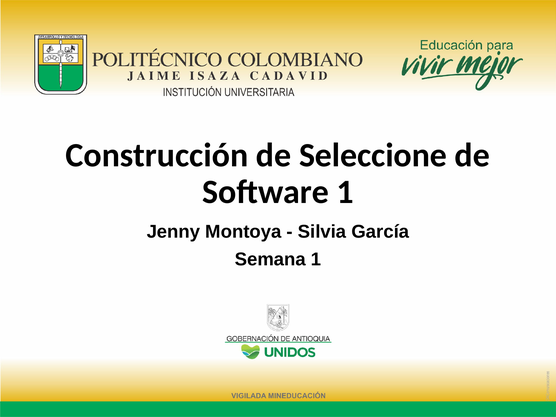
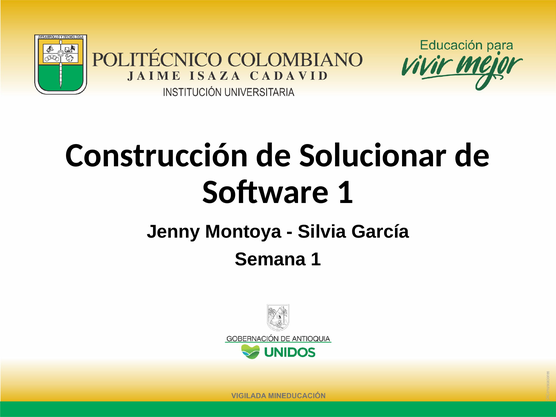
Seleccione: Seleccione -> Solucionar
